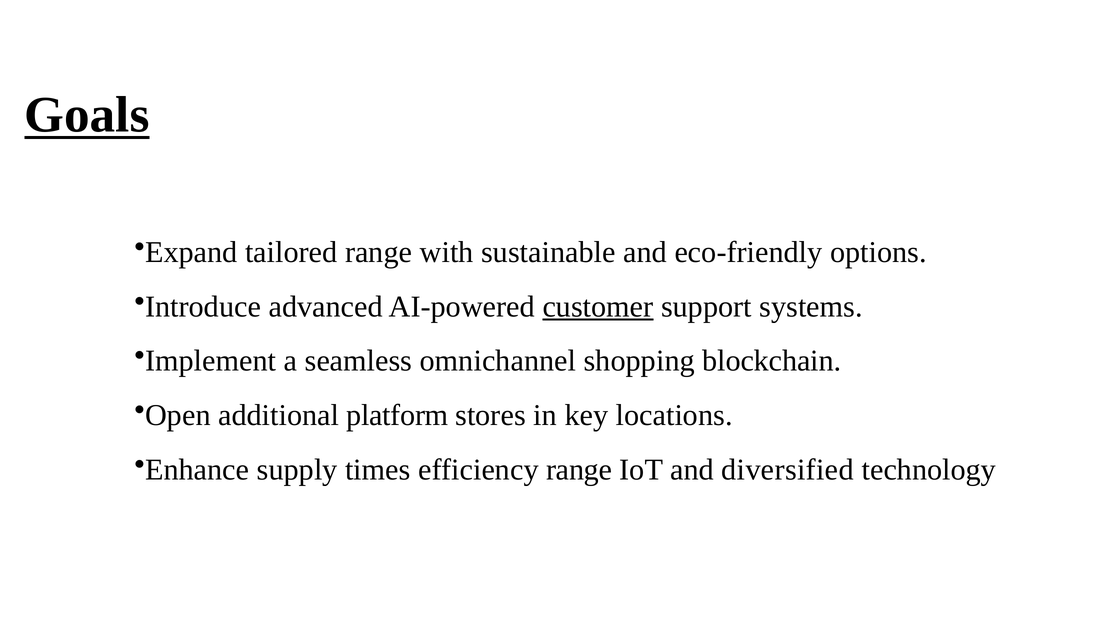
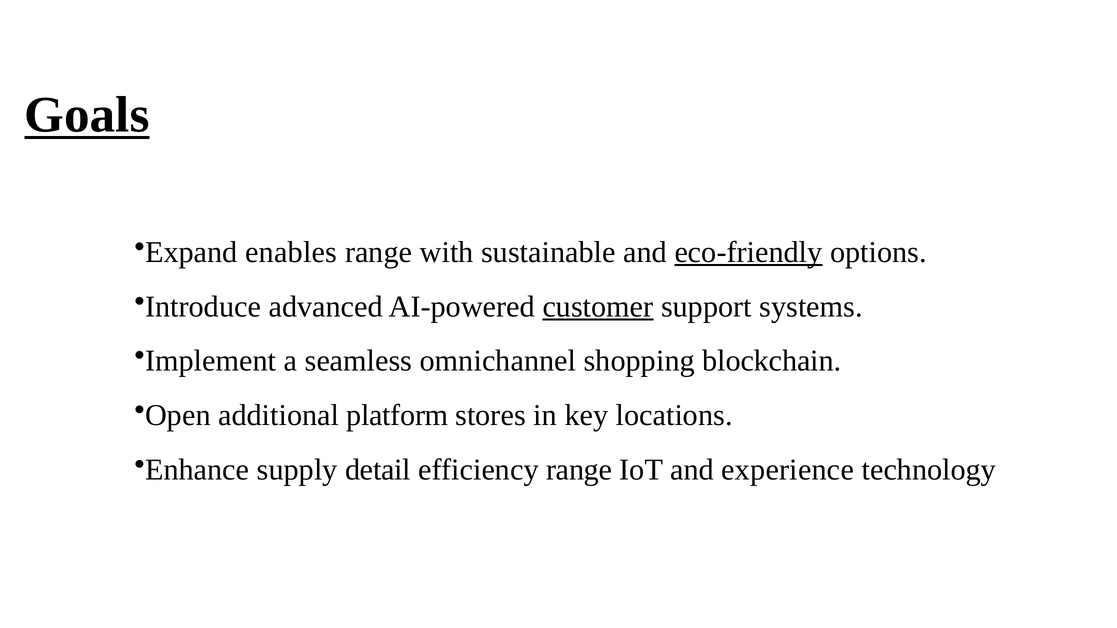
tailored: tailored -> enables
eco-friendly underline: none -> present
times: times -> detail
diversified: diversified -> experience
